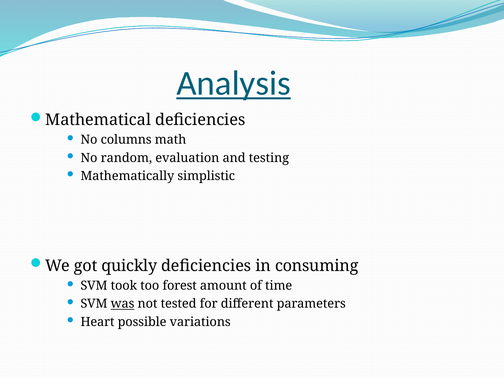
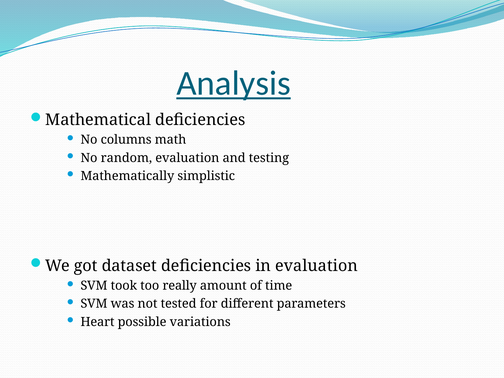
quickly: quickly -> dataset
in consuming: consuming -> evaluation
forest: forest -> really
was underline: present -> none
